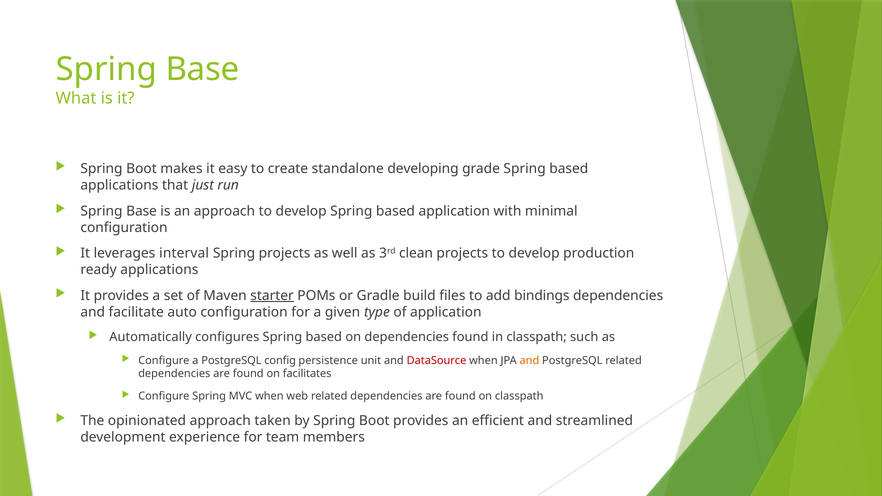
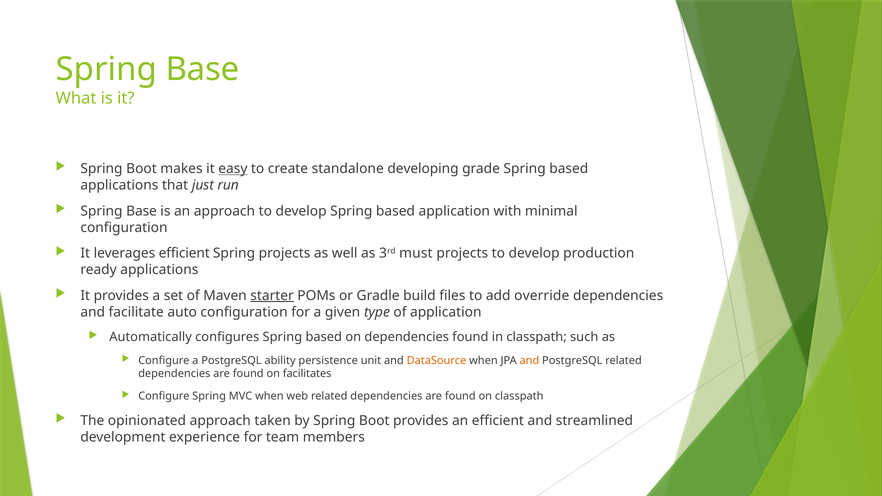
easy underline: none -> present
leverages interval: interval -> efficient
clean: clean -> must
bindings: bindings -> override
config: config -> ability
DataSource colour: red -> orange
